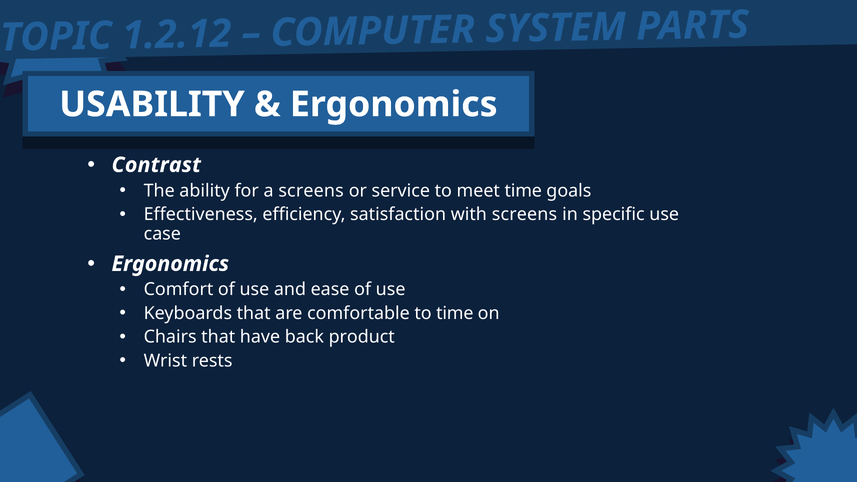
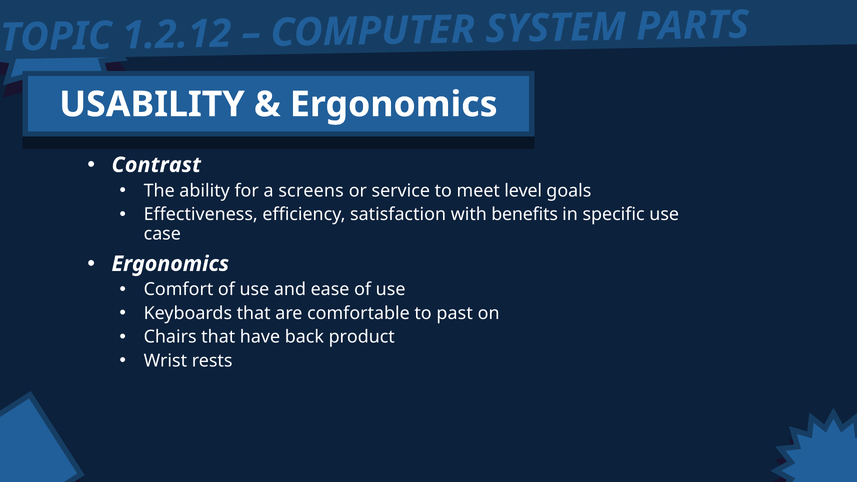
meet time: time -> level
with screens: screens -> benefits
to time: time -> past
